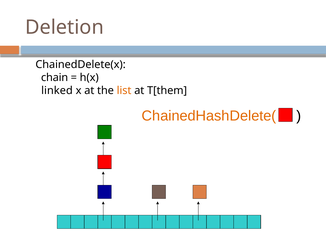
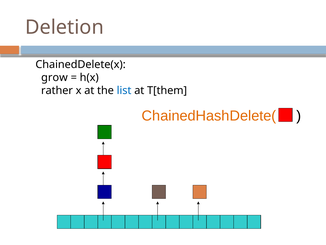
chain: chain -> grow
linked: linked -> rather
list colour: orange -> blue
